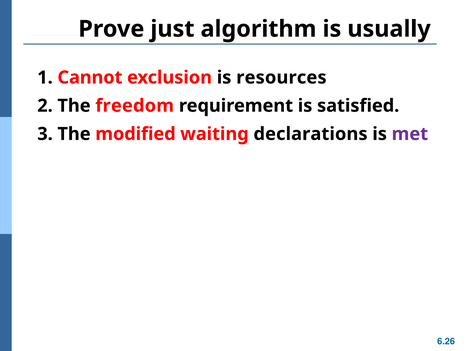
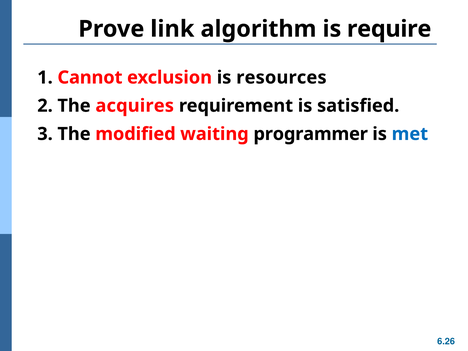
just: just -> link
usually: usually -> require
freedom: freedom -> acquires
declarations: declarations -> programmer
met colour: purple -> blue
